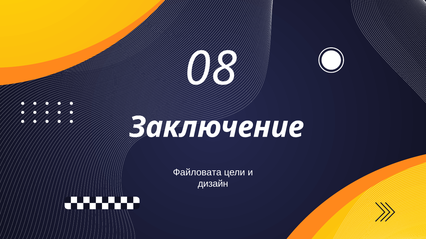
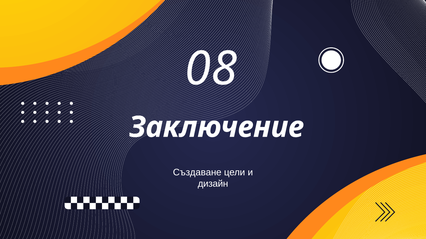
Файловата: Файловата -> Създаване
